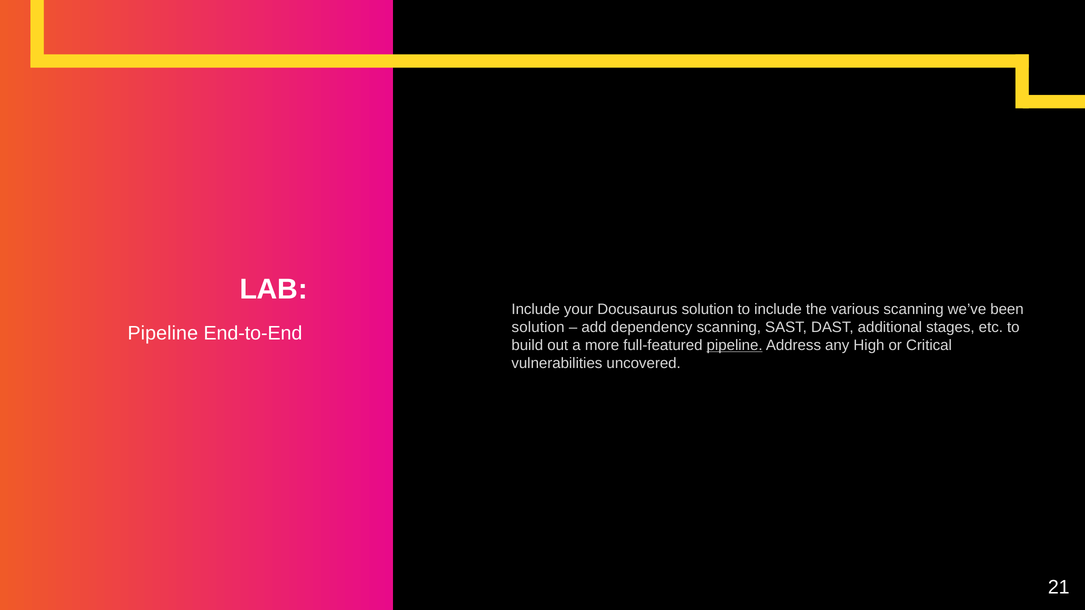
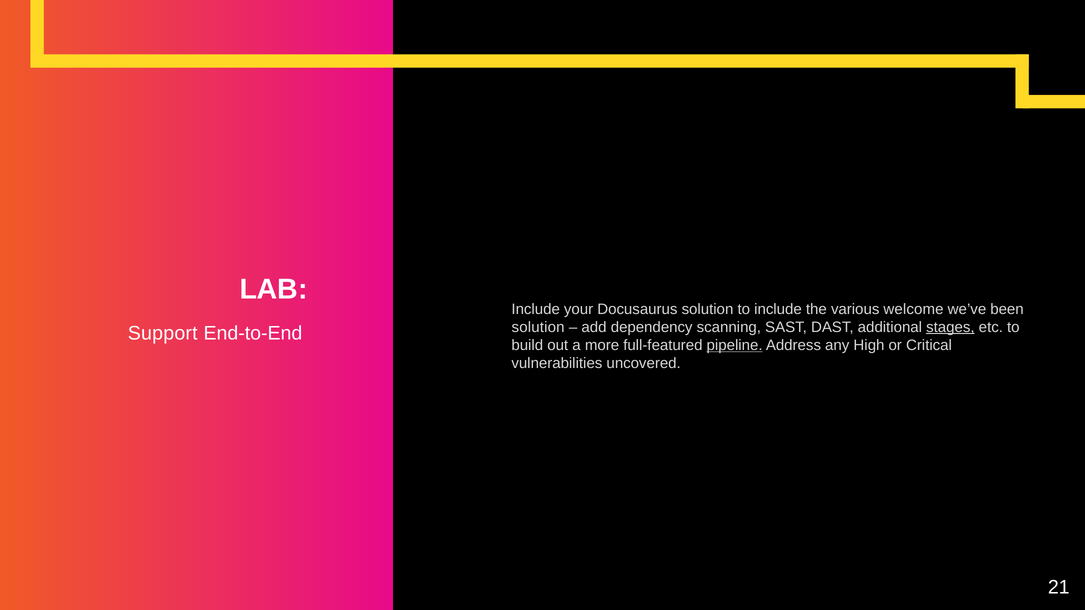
various scanning: scanning -> welcome
stages underline: none -> present
Pipeline at (163, 333): Pipeline -> Support
